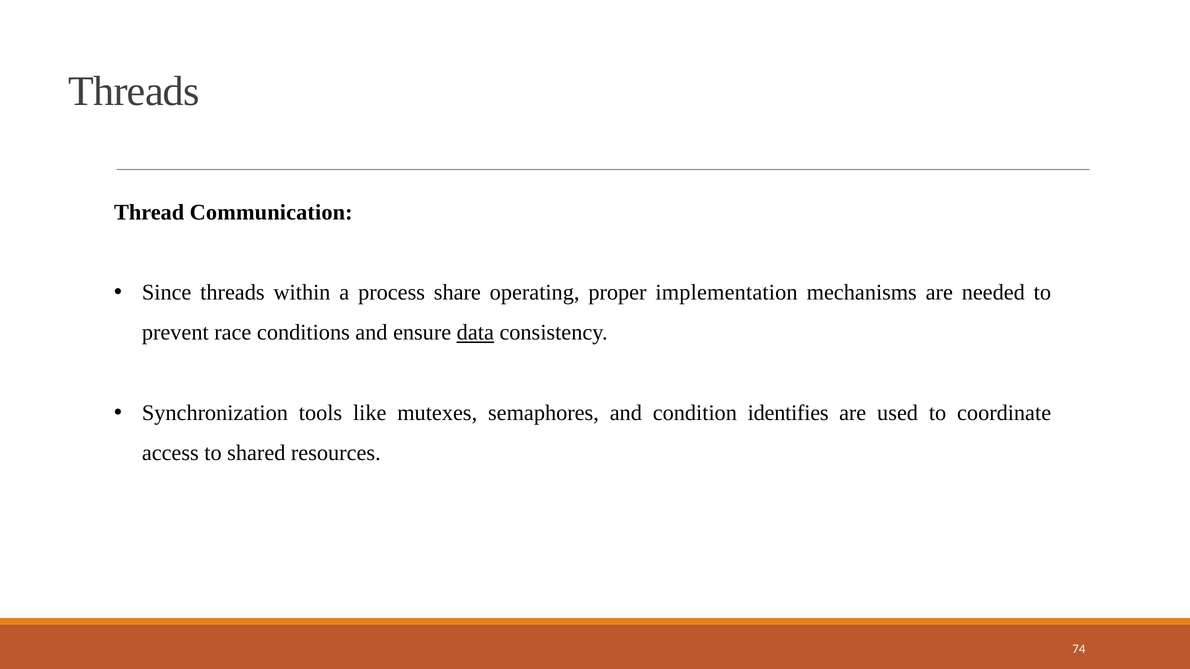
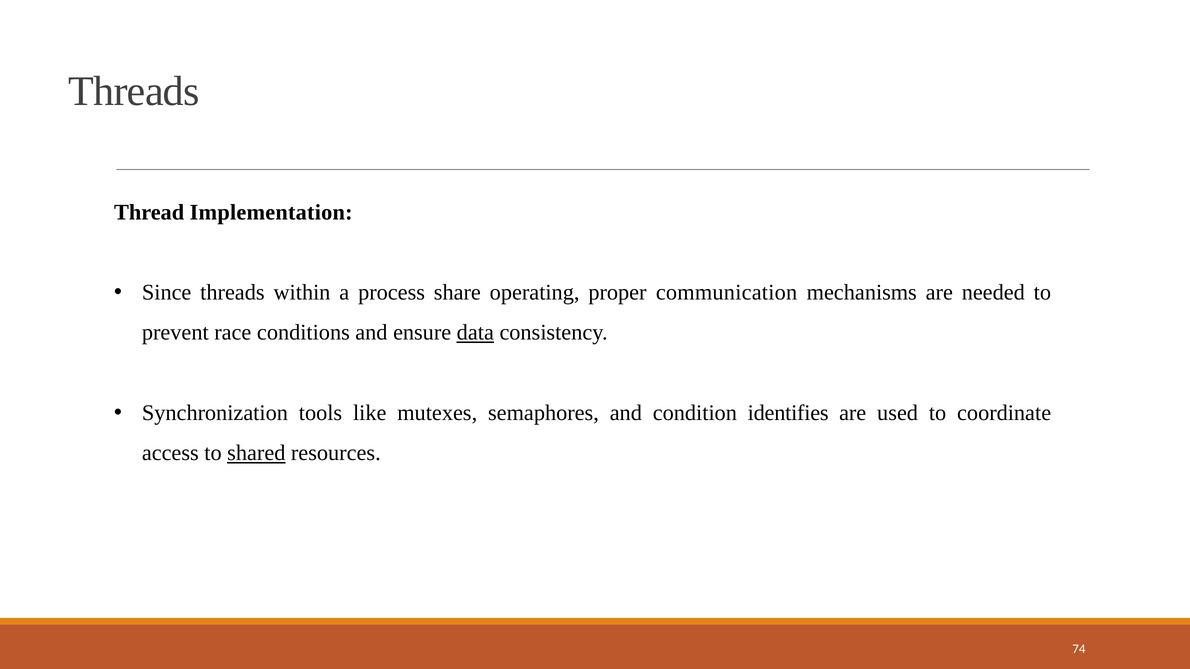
Communication: Communication -> Implementation
implementation: implementation -> communication
shared underline: none -> present
